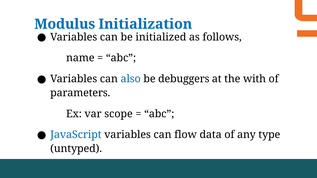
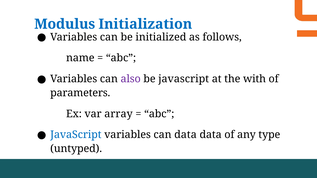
also colour: blue -> purple
be debuggers: debuggers -> javascript
scope: scope -> array
can flow: flow -> data
